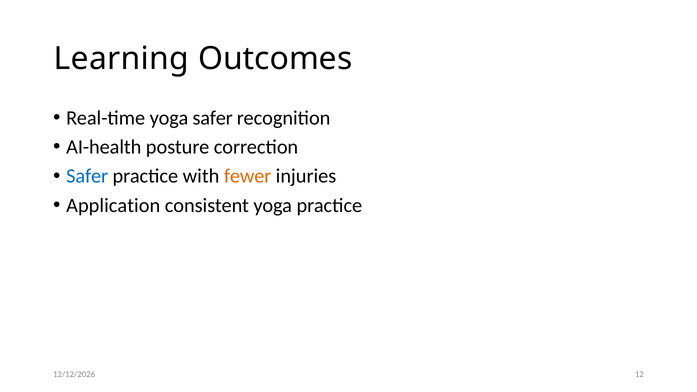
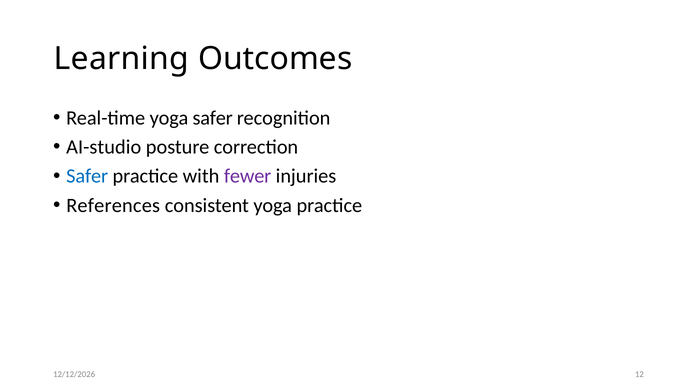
AI-health: AI-health -> AI-studio
fewer colour: orange -> purple
Application: Application -> References
